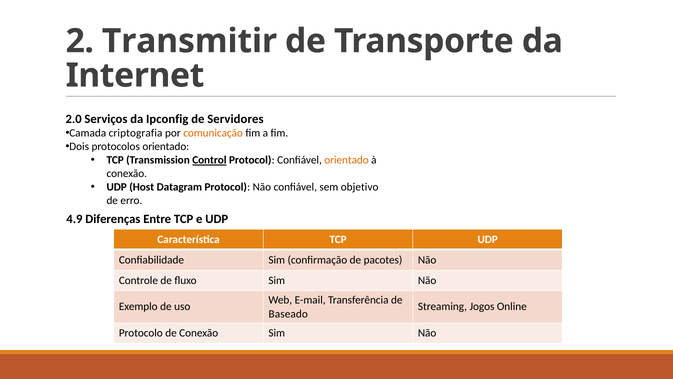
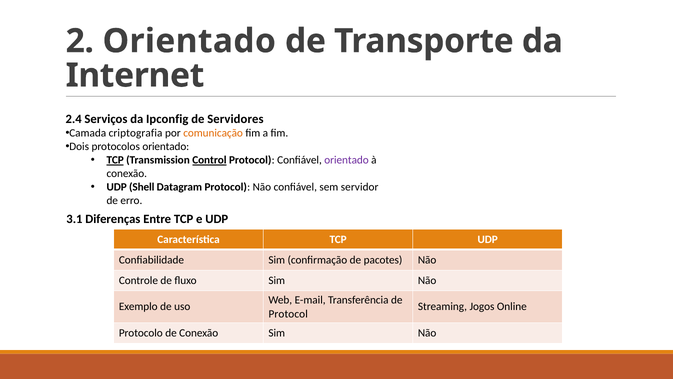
2 Transmitir: Transmitir -> Orientado
2.0: 2.0 -> 2.4
TCP at (115, 160) underline: none -> present
orientado at (347, 160) colour: orange -> purple
Host: Host -> Shell
objetivo: objetivo -> servidor
4.9: 4.9 -> 3.1
Baseado at (288, 313): Baseado -> Protocol
